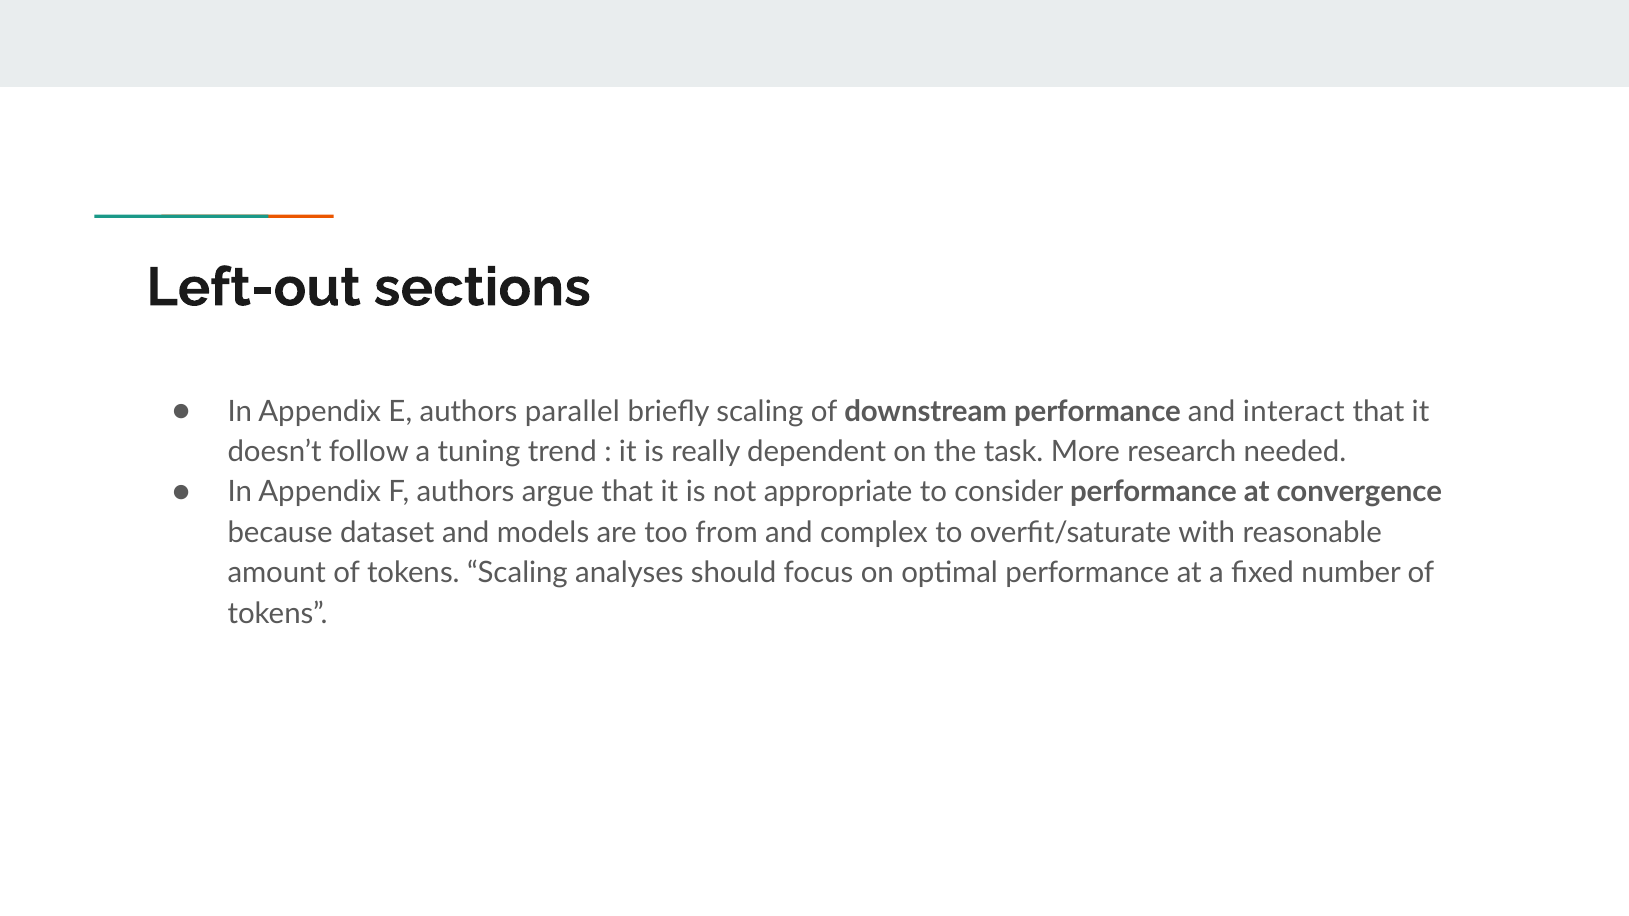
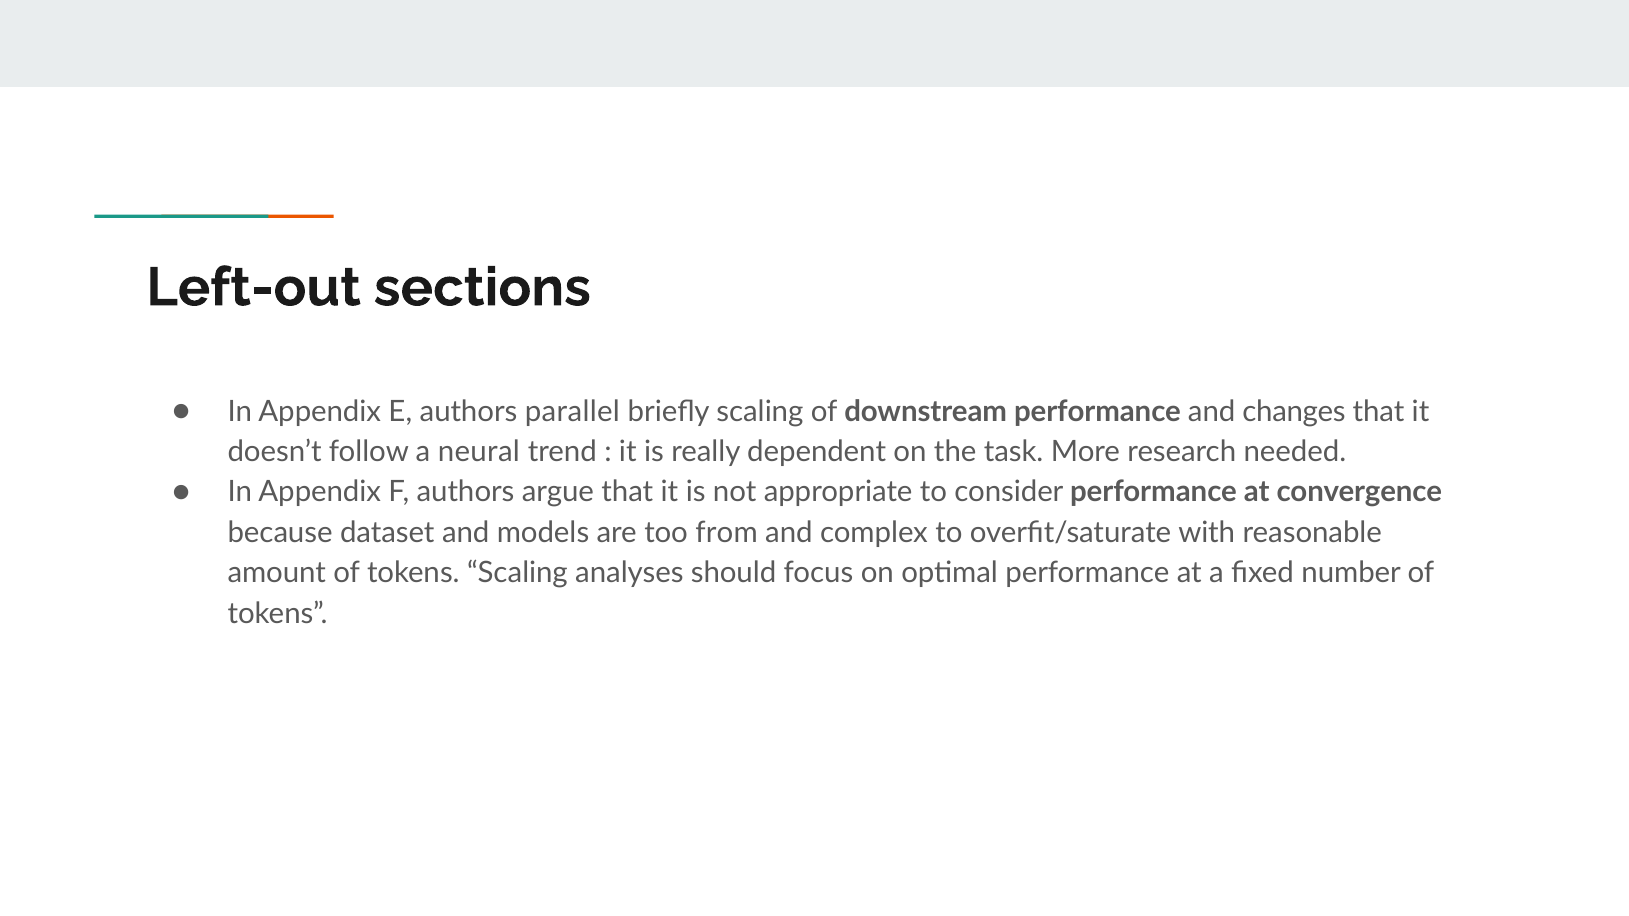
interact: interact -> changes
tuning: tuning -> neural
